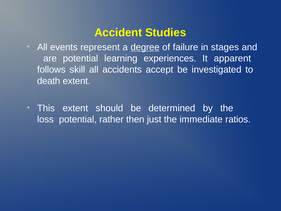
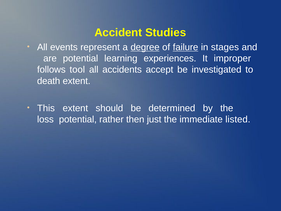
failure underline: none -> present
apparent: apparent -> improper
skill: skill -> tool
ratios: ratios -> listed
